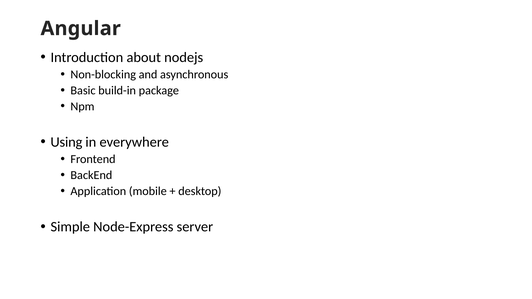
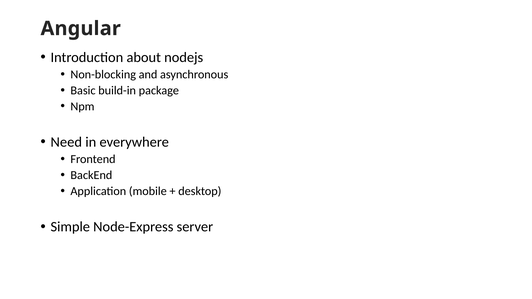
Using: Using -> Need
